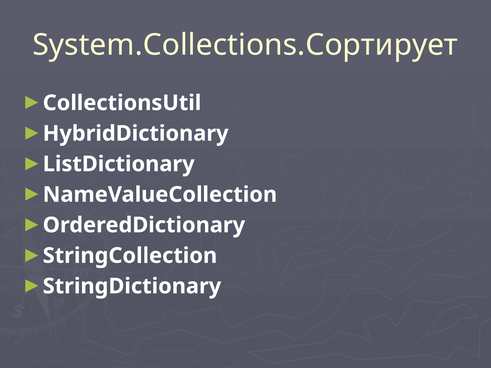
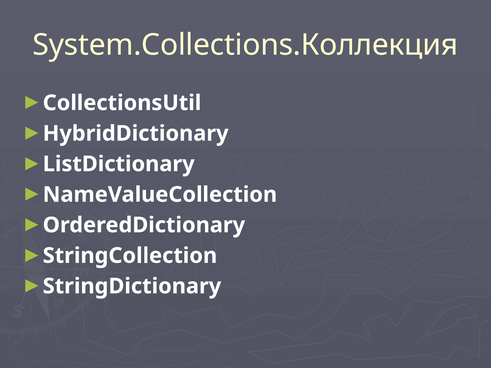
System.Collections.Сортирует: System.Collections.Сортирует -> System.Collections.Коллекция
